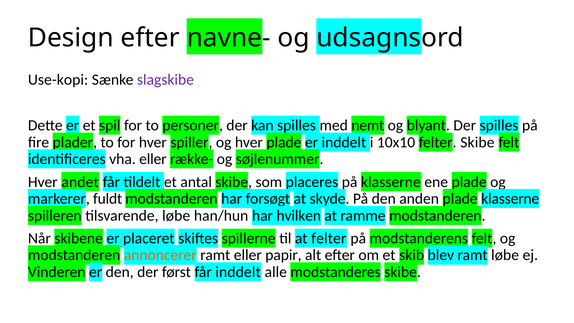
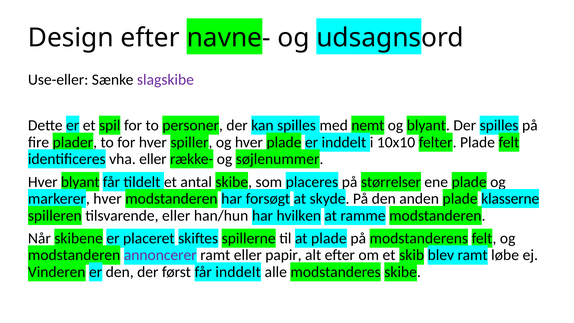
Use-kopi: Use-kopi -> Use-eller
felter Skibe: Skibe -> Plade
andet at (80, 182): andet -> blyant
på klasserne: klasserne -> størrelser
fuldt at (108, 199): fuldt -> hver
tilsvarende løbe: løbe -> eller
at felter: felter -> plade
annoncerer colour: orange -> purple
